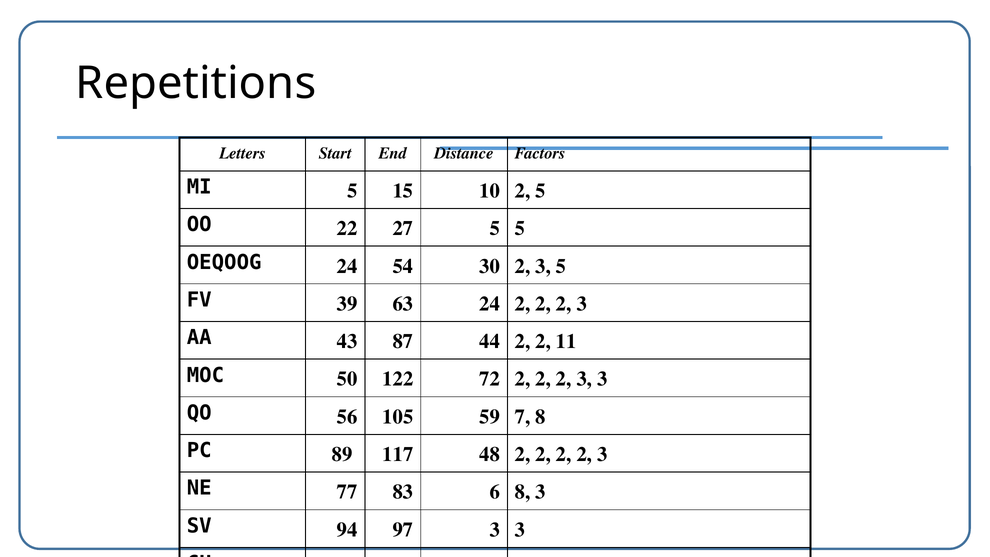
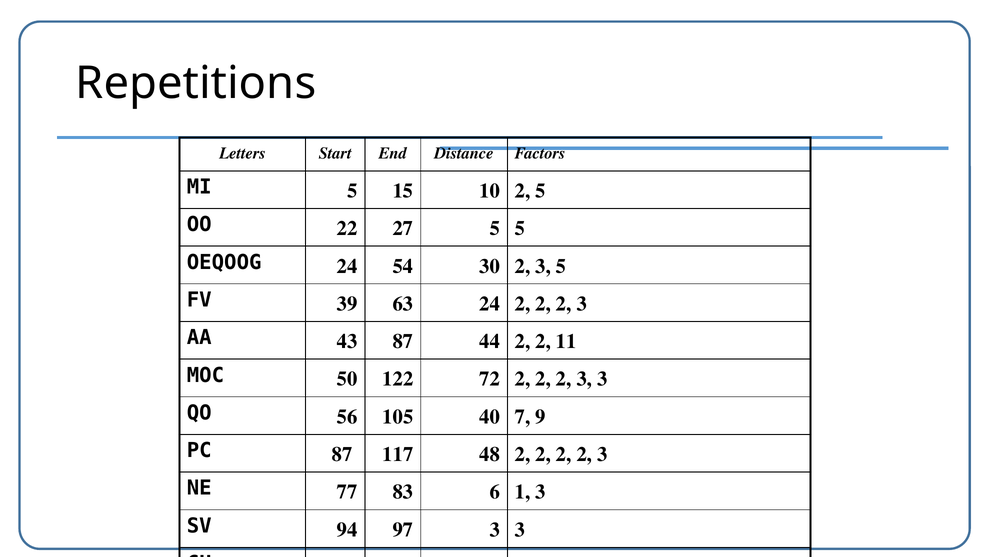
59: 59 -> 40
7 8: 8 -> 9
PC 89: 89 -> 87
6 8: 8 -> 1
